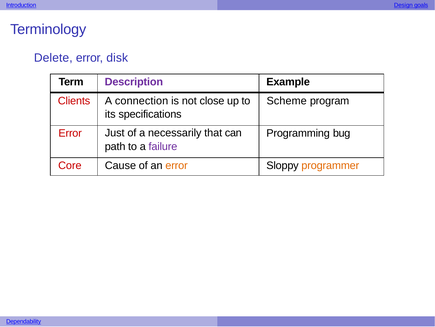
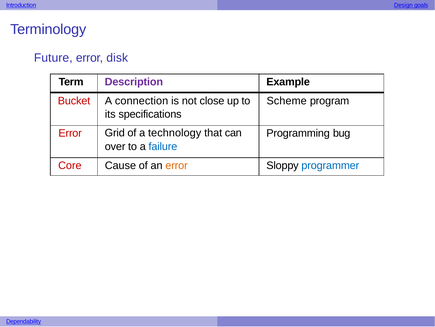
Delete: Delete -> Future
Clients: Clients -> Bucket
Just: Just -> Grid
necessarily: necessarily -> technology
path: path -> over
failure colour: purple -> blue
programmer colour: orange -> blue
